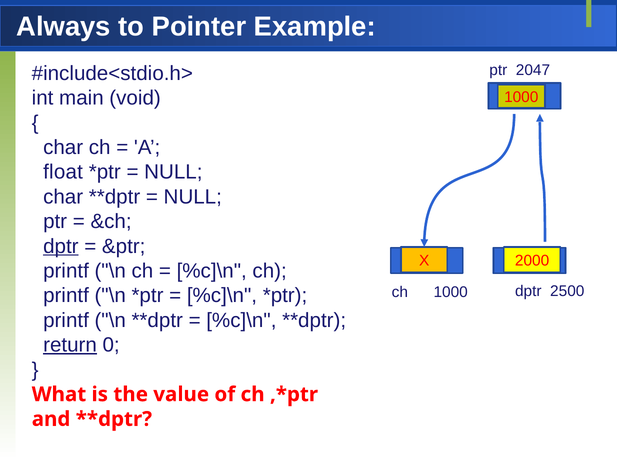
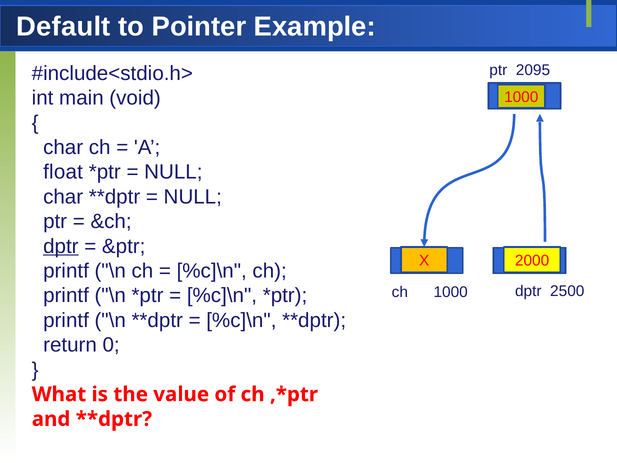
Always: Always -> Default
2047: 2047 -> 2095
return underline: present -> none
